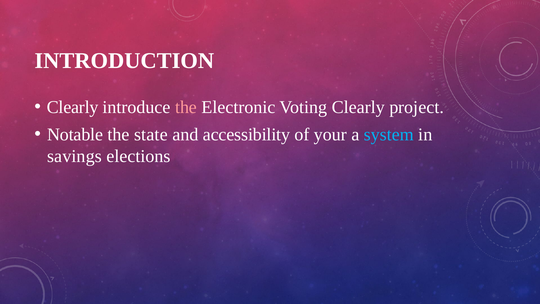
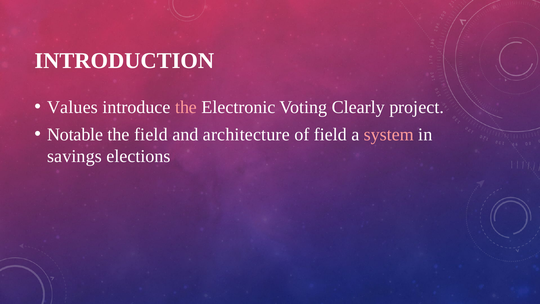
Clearly at (73, 107): Clearly -> Values
the state: state -> field
accessibility: accessibility -> architecture
of your: your -> field
system colour: light blue -> pink
